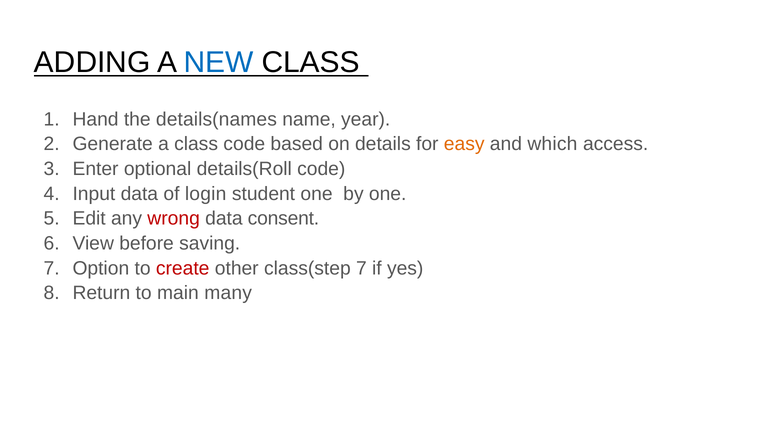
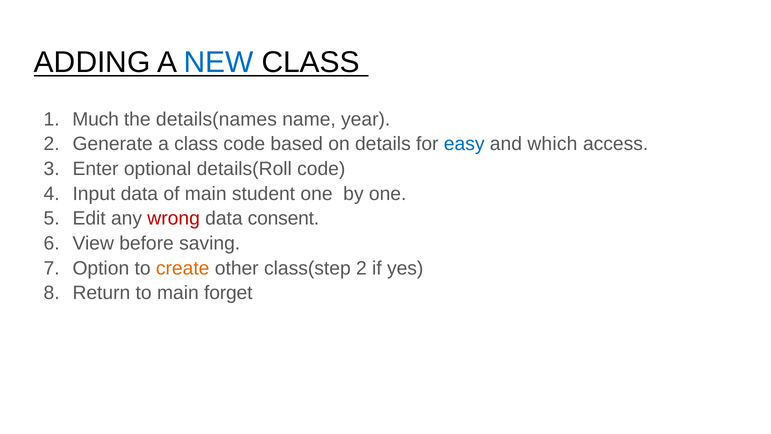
Hand: Hand -> Much
easy colour: orange -> blue
of login: login -> main
create colour: red -> orange
class(step 7: 7 -> 2
many: many -> forget
